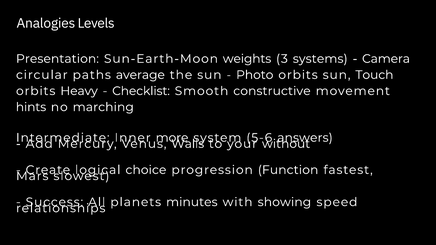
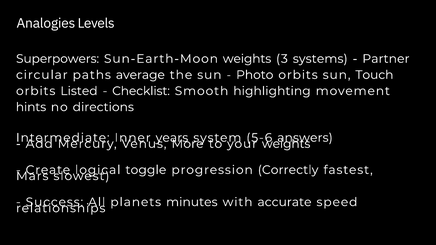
Presentation: Presentation -> Superpowers
Camera: Camera -> Partner
Heavy: Heavy -> Listed
constructive: constructive -> highlighting
marching: marching -> directions
more: more -> years
Walls: Walls -> More
your without: without -> weights
choice: choice -> toggle
Function: Function -> Correctly
showing: showing -> accurate
